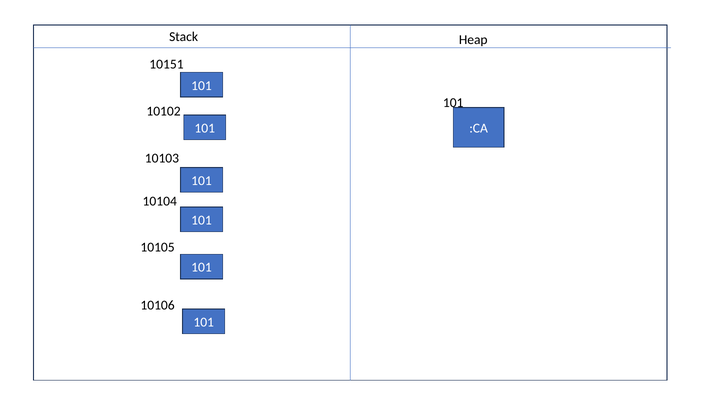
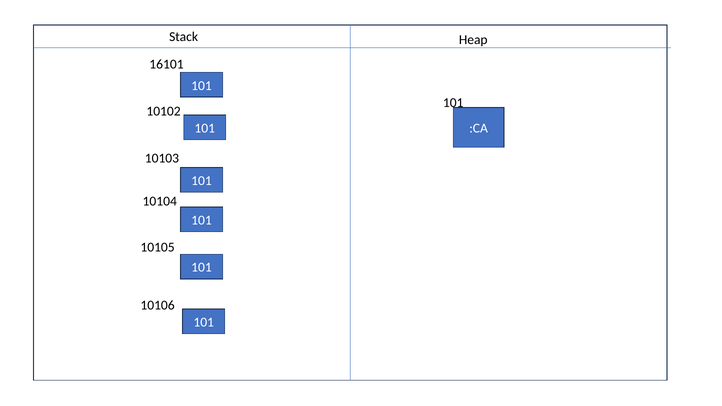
10151: 10151 -> 16101
